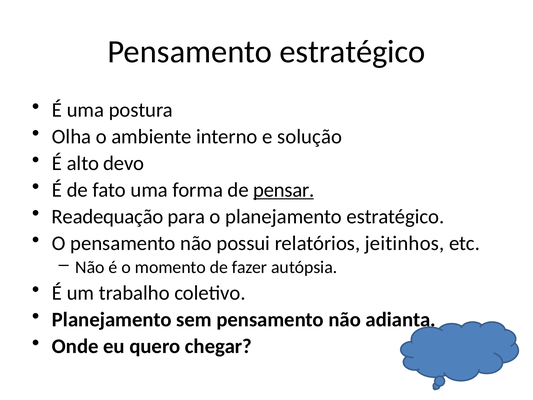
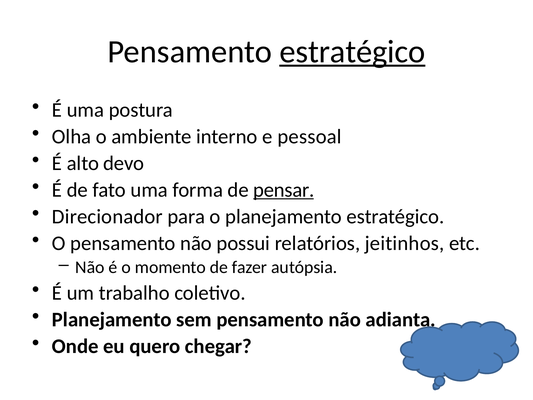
estratégico at (352, 52) underline: none -> present
solução: solução -> pessoal
Readequação: Readequação -> Direcionador
